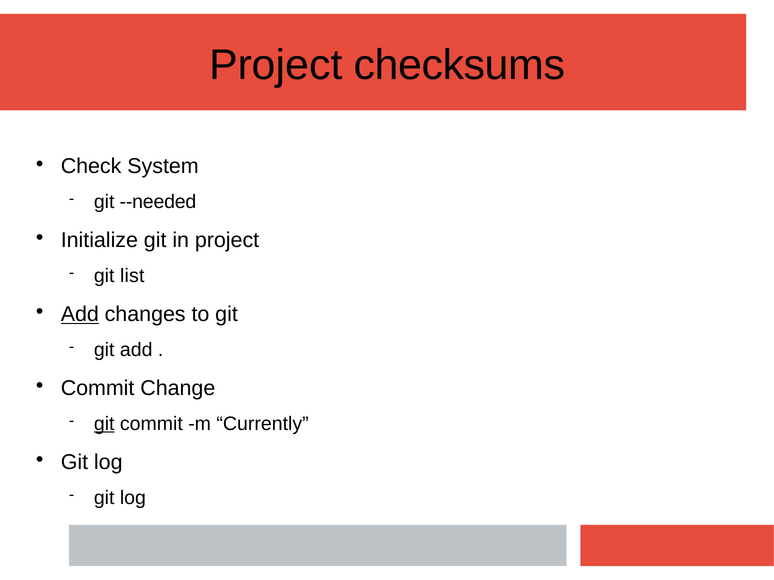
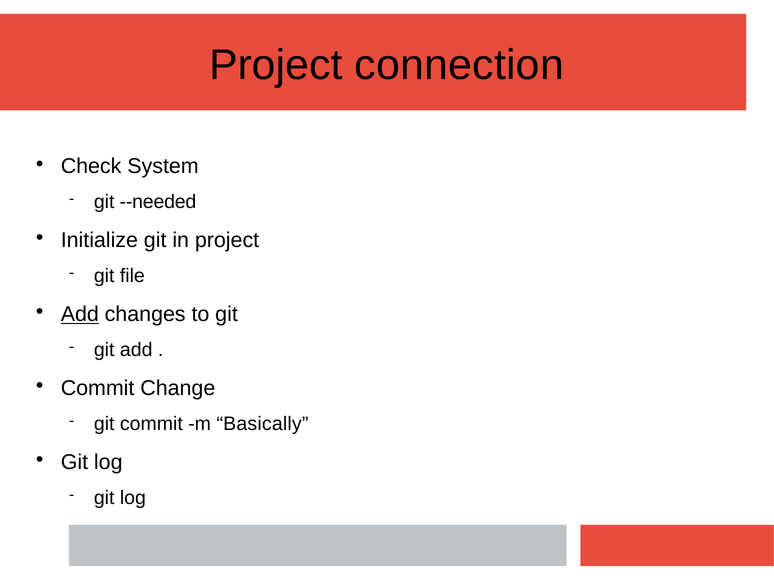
checksums: checksums -> connection
list: list -> file
git at (104, 424) underline: present -> none
Currently: Currently -> Basically
